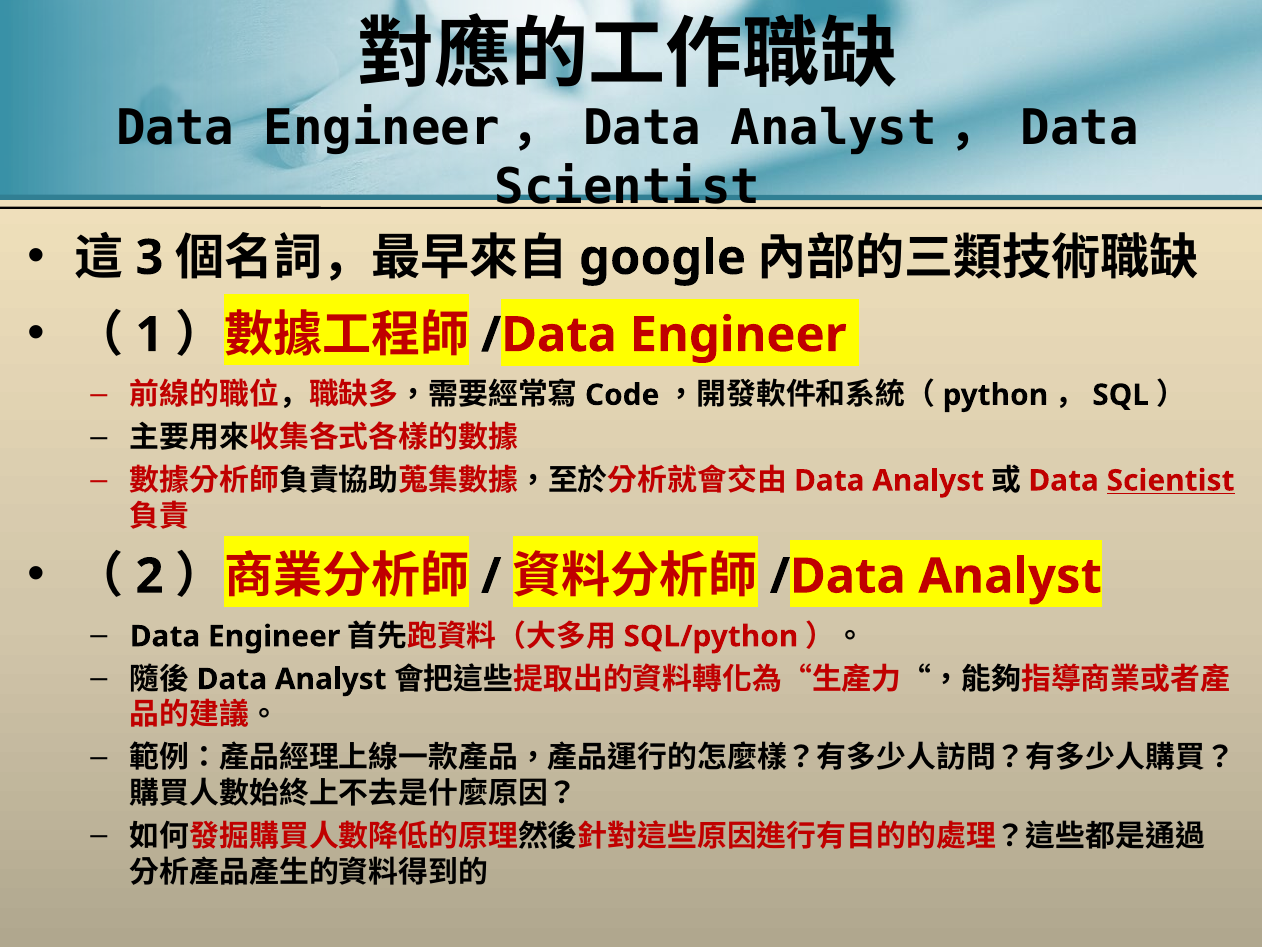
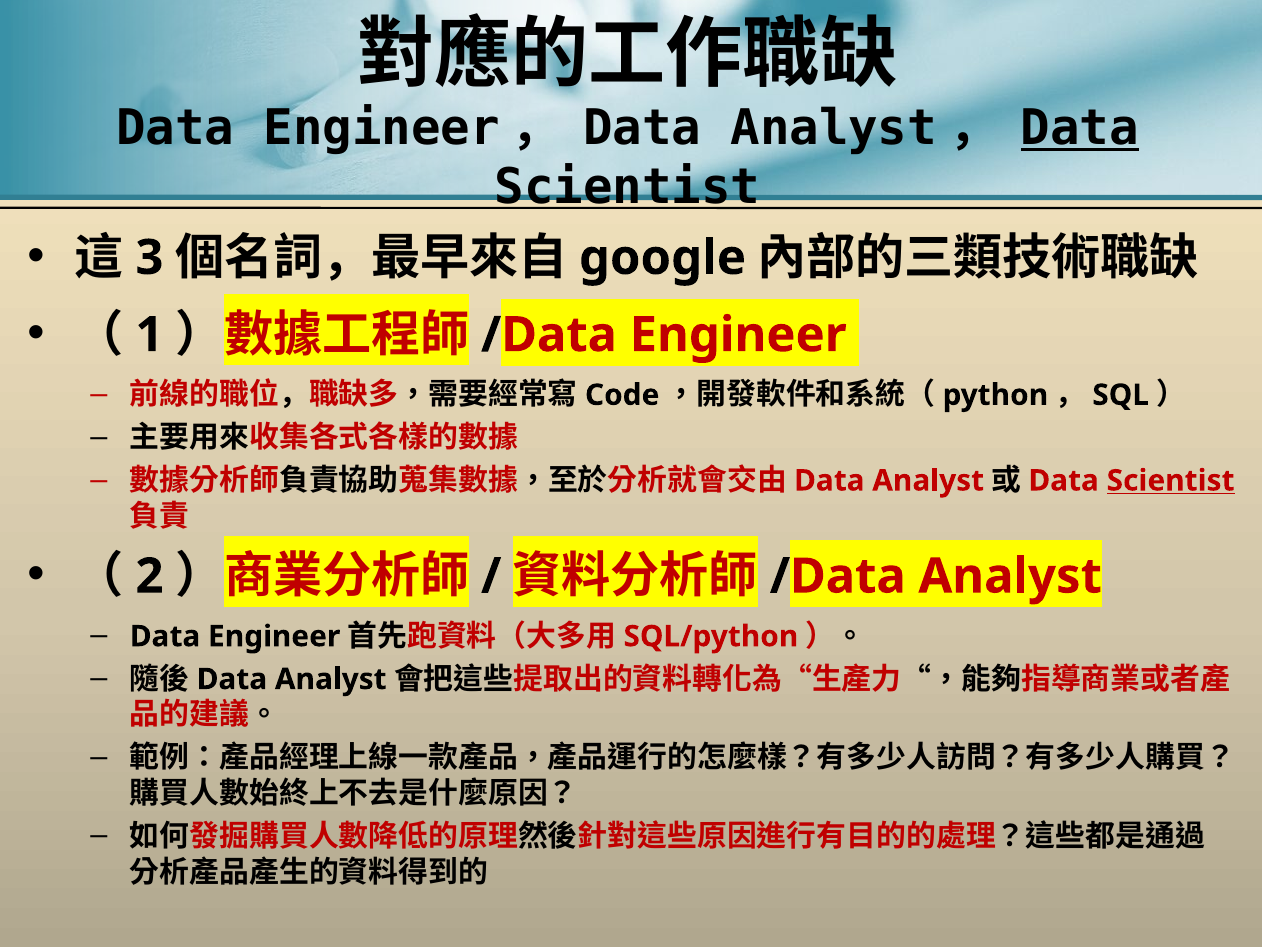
Data at (1080, 129) underline: none -> present
